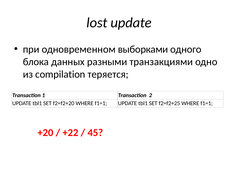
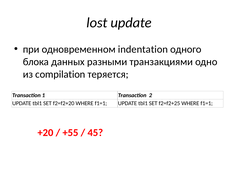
выборками: выборками -> indentation
+22: +22 -> +55
